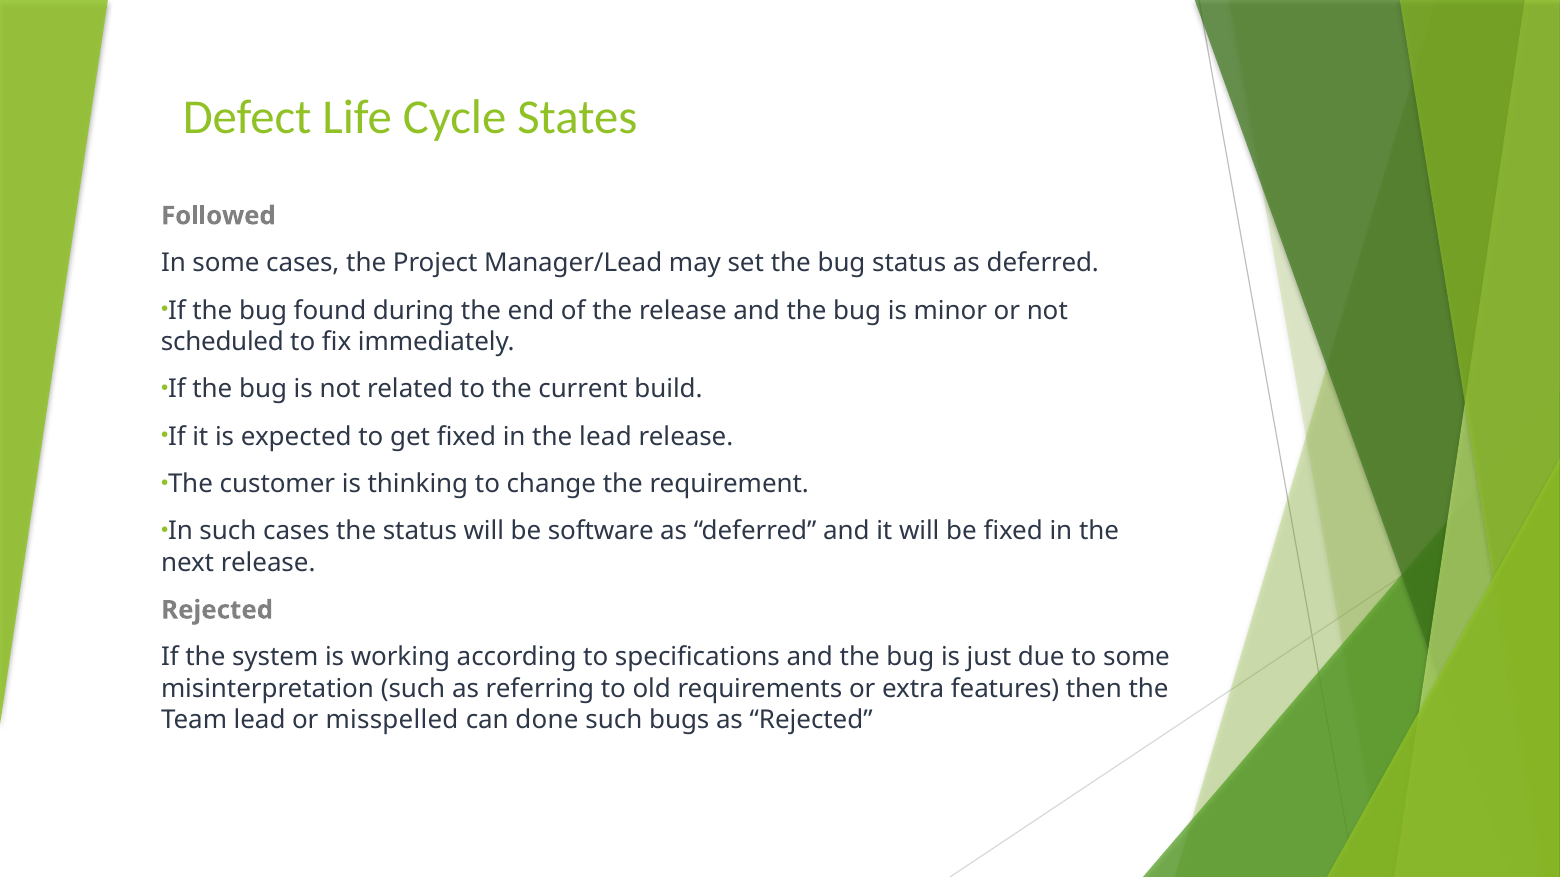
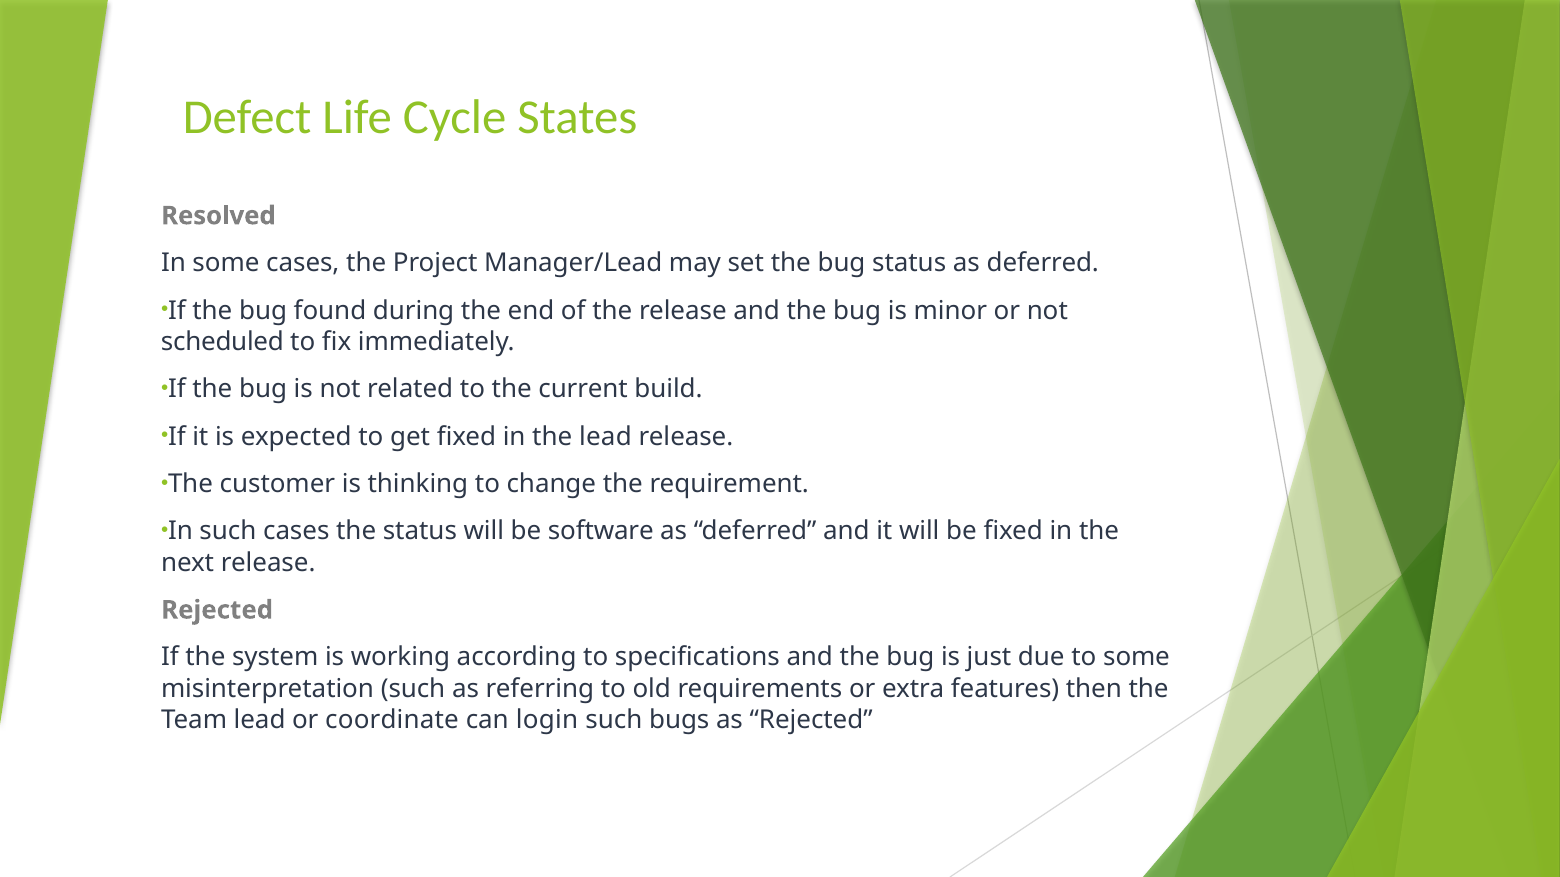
Followed: Followed -> Resolved
misspelled: misspelled -> coordinate
done: done -> login
